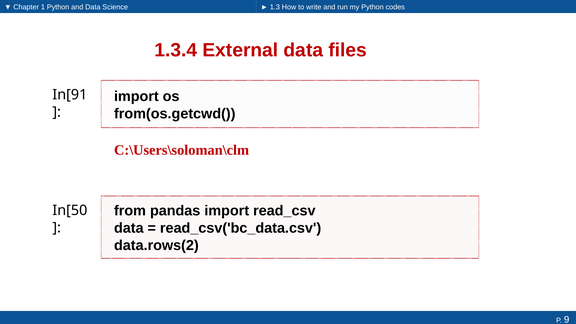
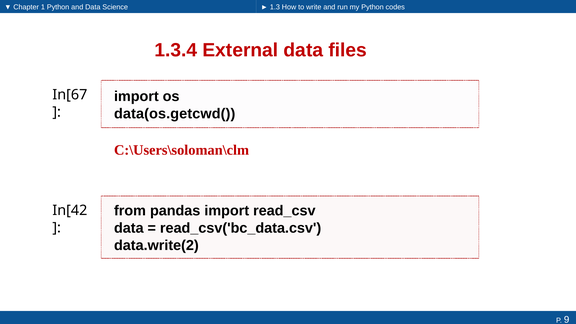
In[91: In[91 -> In[67
from(os.getcwd(: from(os.getcwd( -> data(os.getcwd(
In[50: In[50 -> In[42
data.rows(2: data.rows(2 -> data.write(2
